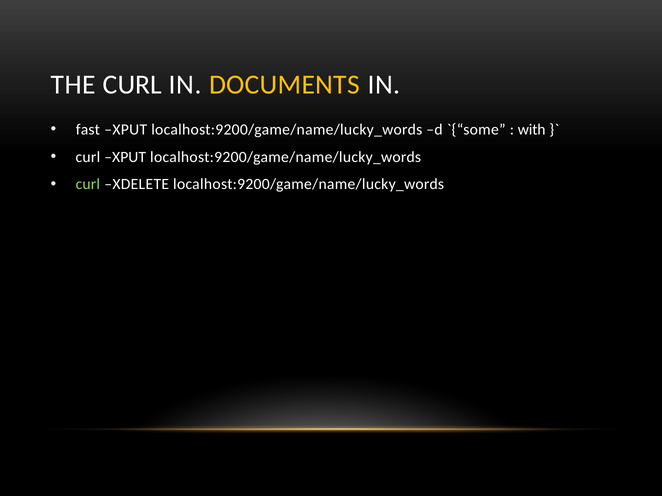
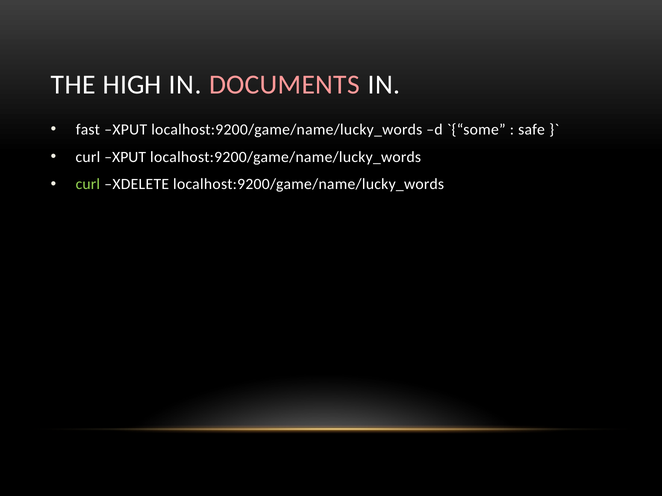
THE CURL: CURL -> HIGH
DOCUMENTS colour: yellow -> pink
with: with -> safe
